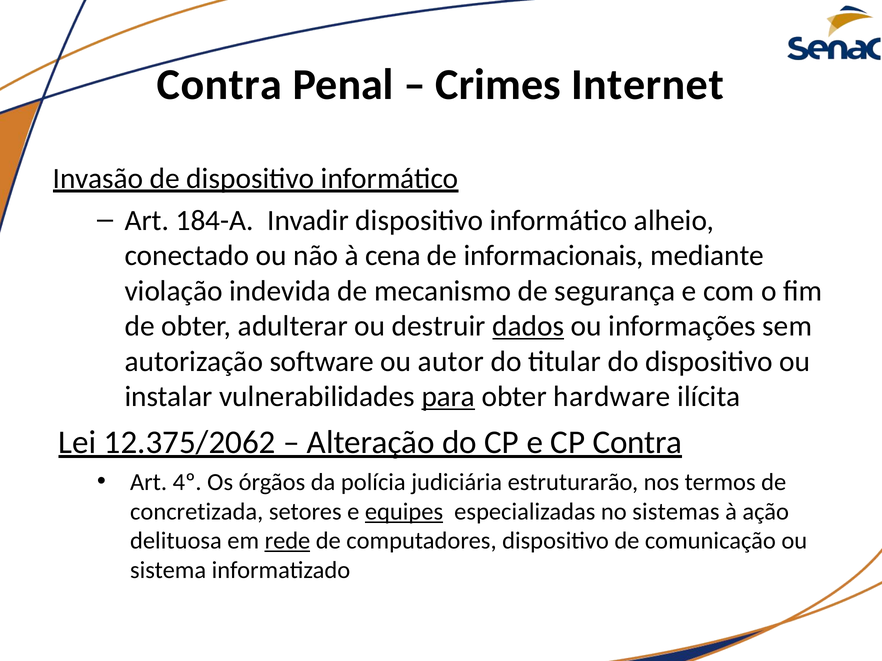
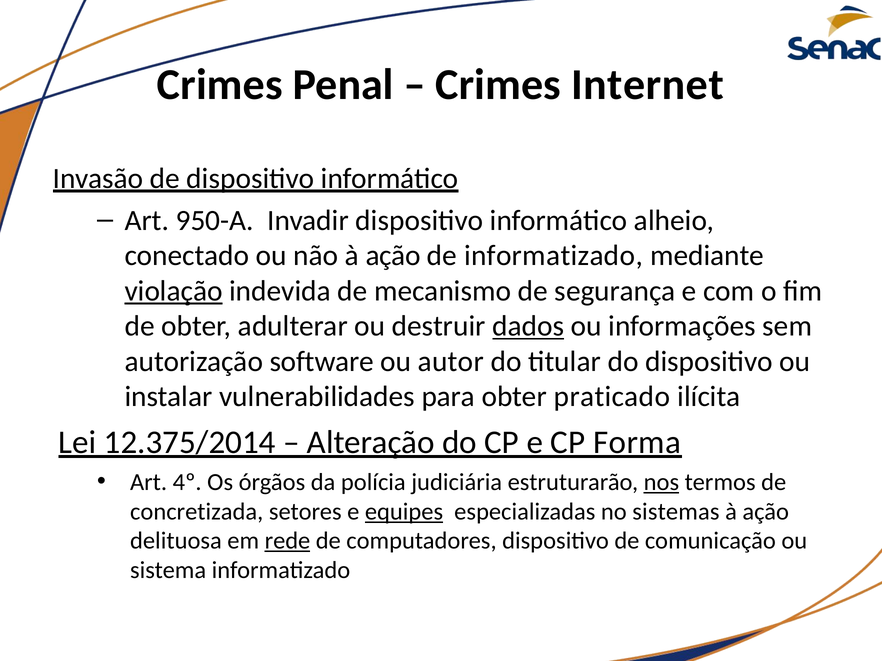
Contra at (220, 85): Contra -> Crimes
184-A: 184-A -> 950-A
não à cena: cena -> ação
de informacionais: informacionais -> informatizado
violação underline: none -> present
para underline: present -> none
hardware: hardware -> praticado
12.375/2062: 12.375/2062 -> 12.375/2014
CP Contra: Contra -> Forma
nos underline: none -> present
